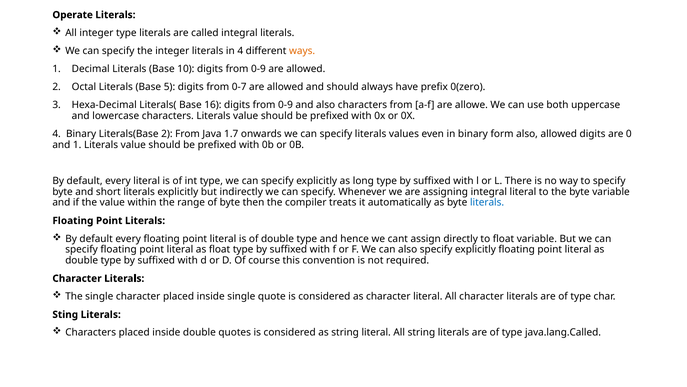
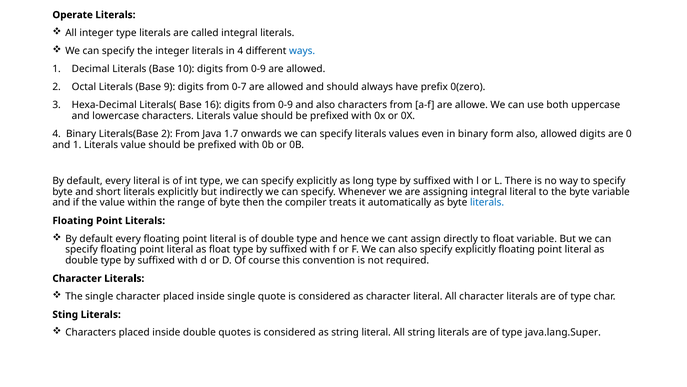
ways colour: orange -> blue
5: 5 -> 9
java.lang.Called: java.lang.Called -> java.lang.Super
